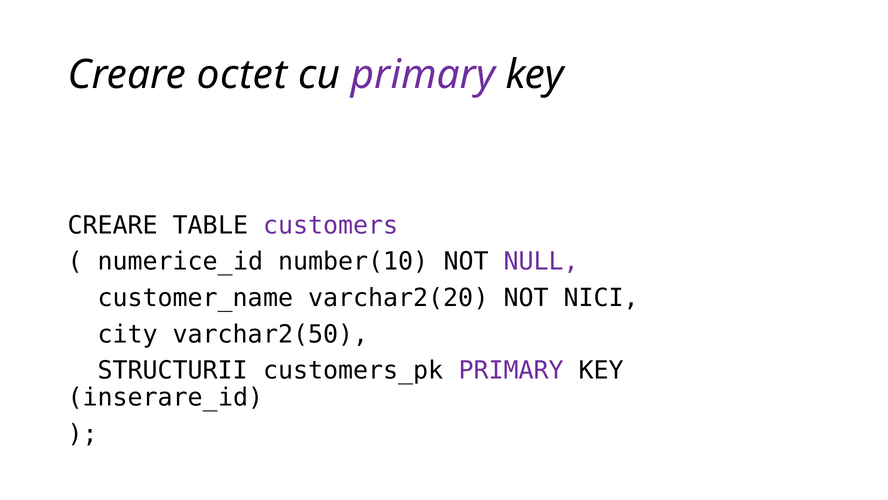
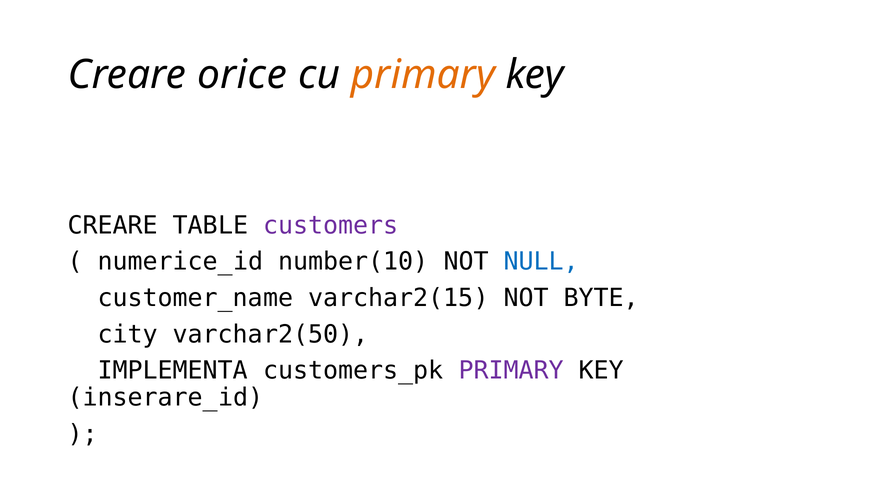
octet: octet -> orice
primary at (423, 75) colour: purple -> orange
NULL colour: purple -> blue
varchar2(20: varchar2(20 -> varchar2(15
NICI: NICI -> BYTE
STRUCTURII: STRUCTURII -> IMPLEMENTA
